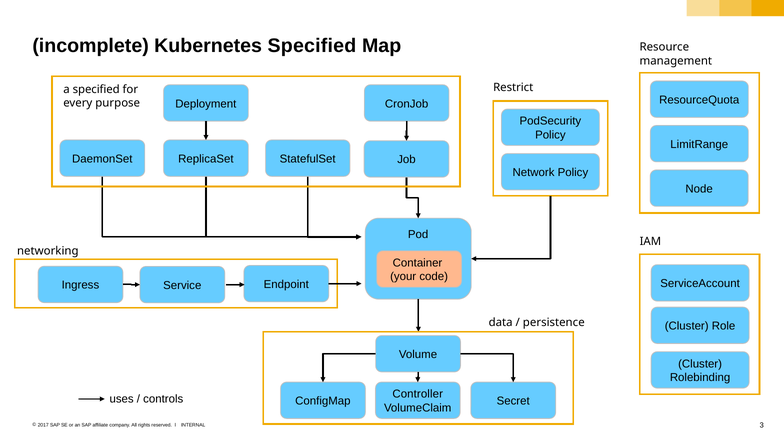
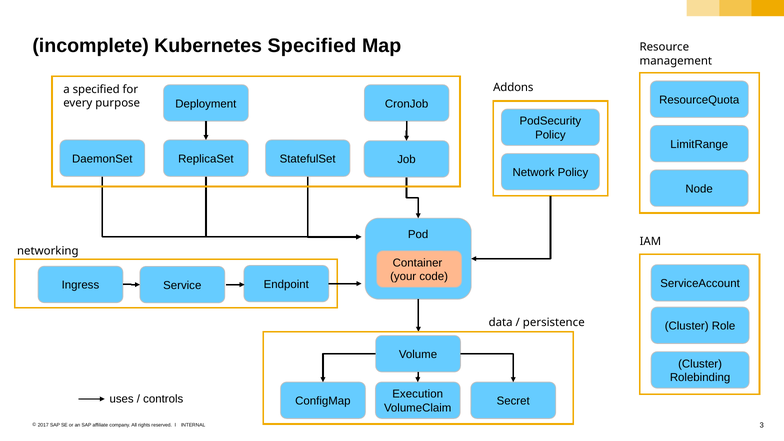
Restrict: Restrict -> Addons
Controller: Controller -> Execution
